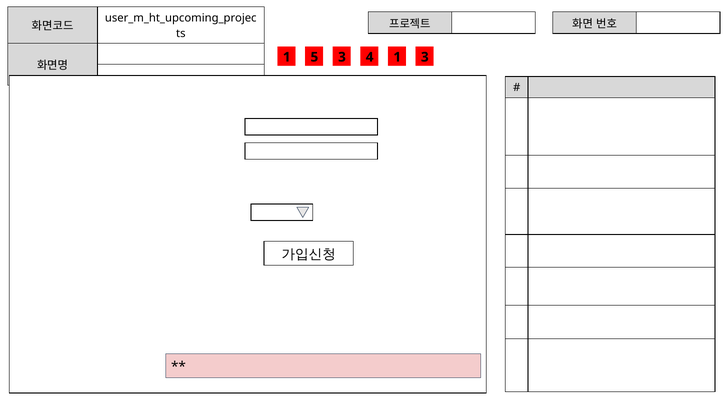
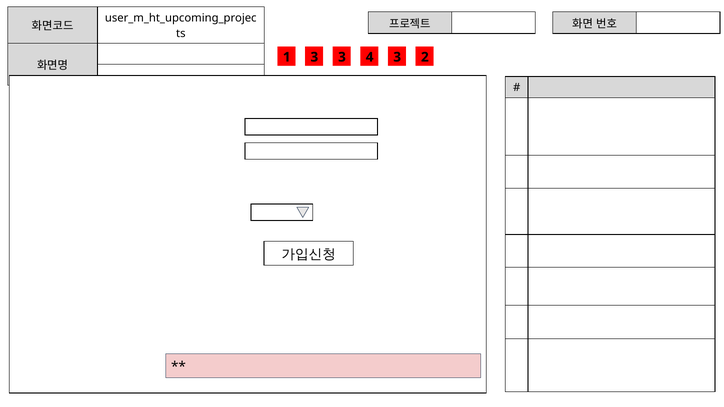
1 5: 5 -> 3
4 1: 1 -> 3
3 3: 3 -> 2
